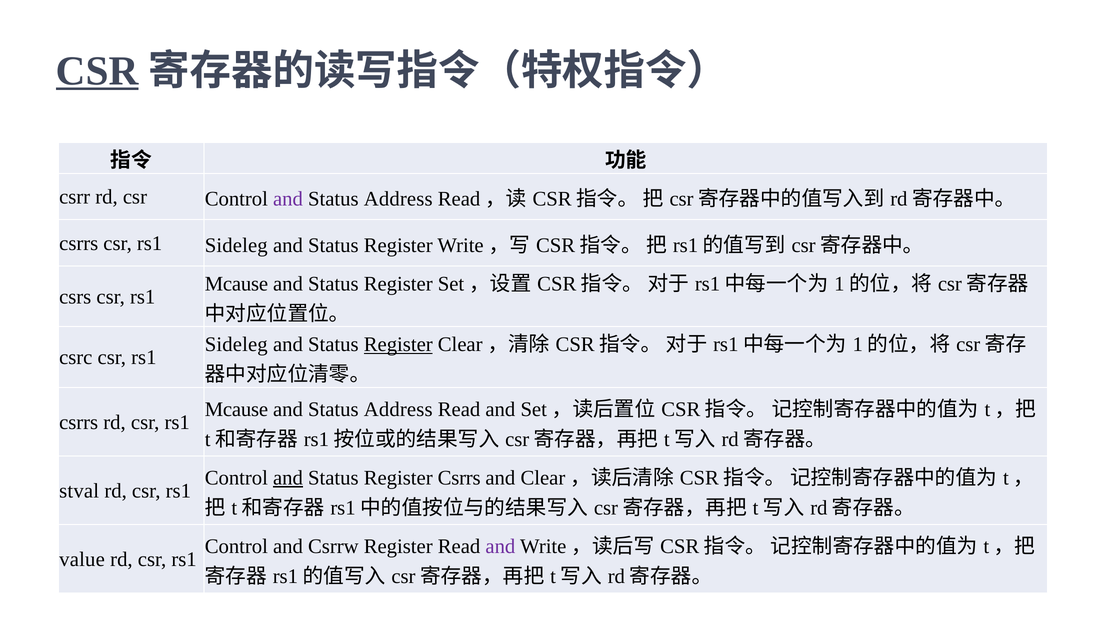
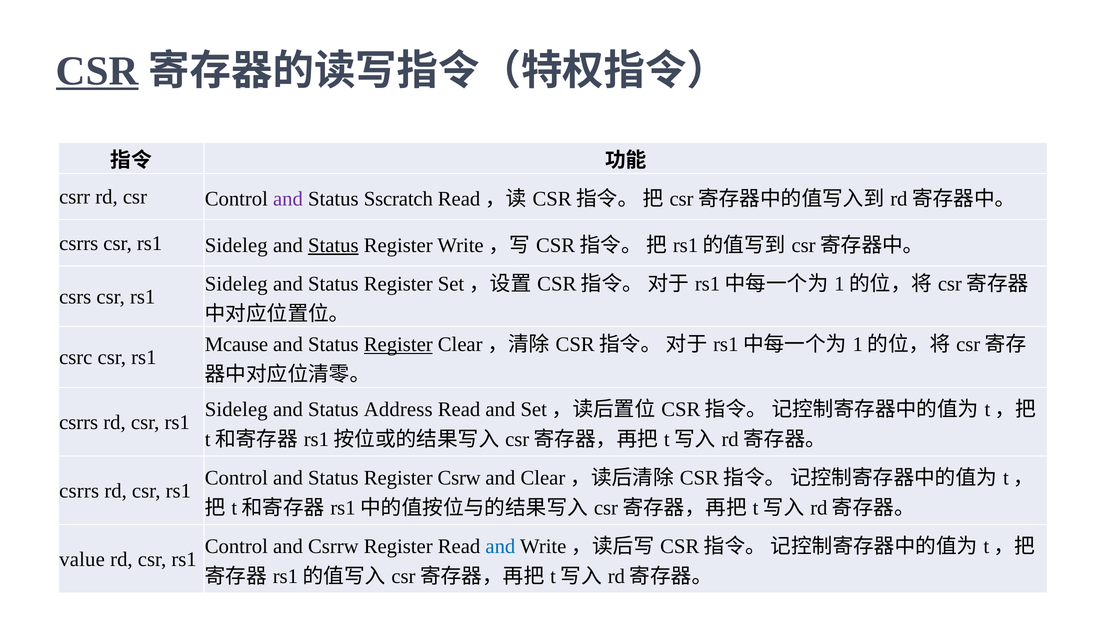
Address at (398, 199): Address -> Sscratch
Status at (333, 245) underline: none -> present
Mcause at (236, 284): Mcause -> Sideleg
Sideleg at (236, 345): Sideleg -> Mcause
Mcause at (236, 409): Mcause -> Sideleg
and at (288, 478) underline: present -> none
Register Csrrs: Csrrs -> Csrw
stval at (79, 491): stval -> csrrs
and at (500, 547) colour: purple -> blue
